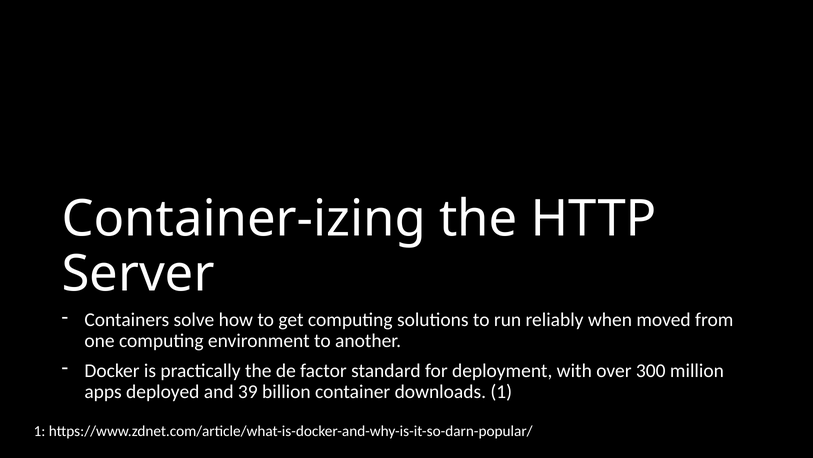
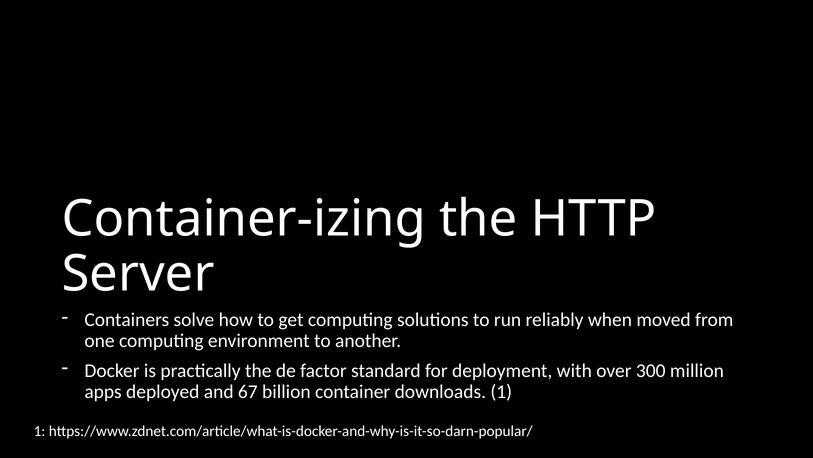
39: 39 -> 67
